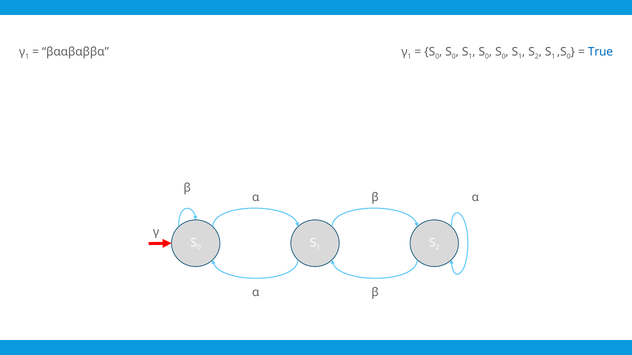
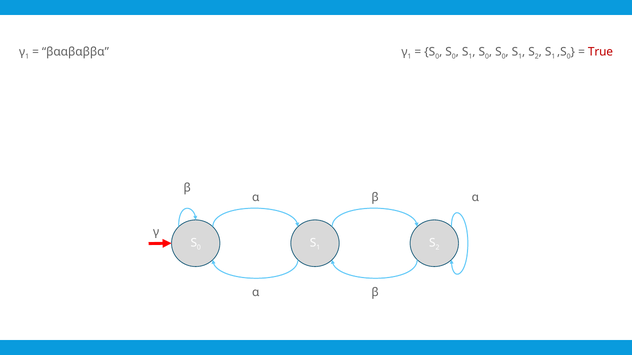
True colour: blue -> red
